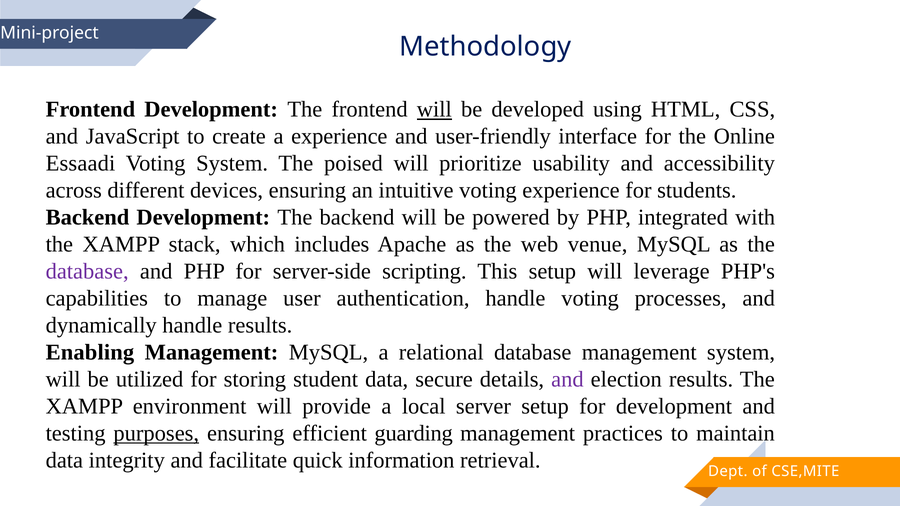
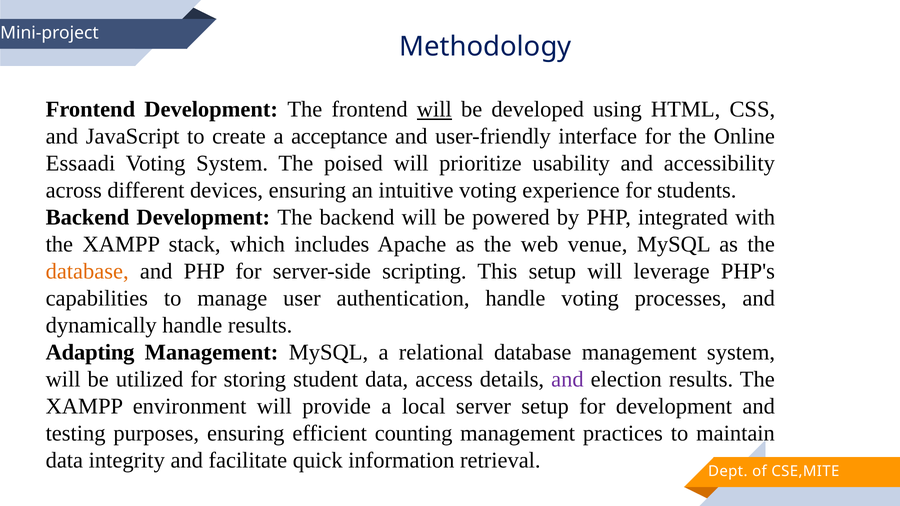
a experience: experience -> acceptance
database at (87, 272) colour: purple -> orange
Enabling: Enabling -> Adapting
secure: secure -> access
purposes underline: present -> none
guarding: guarding -> counting
